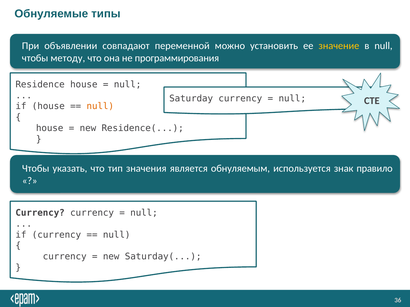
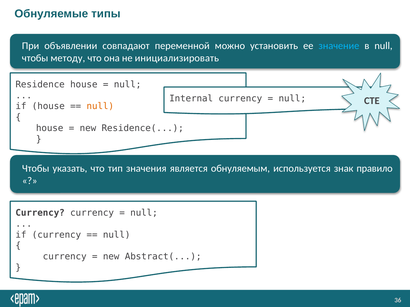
значение colour: yellow -> light blue
программирования: программирования -> инициализировать
Saturday: Saturday -> Internal
Saturday(: Saturday( -> Abstract(
